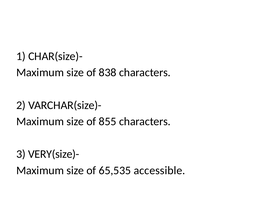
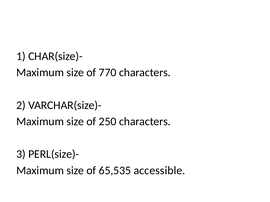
838: 838 -> 770
855: 855 -> 250
VERY(size)-: VERY(size)- -> PERL(size)-
